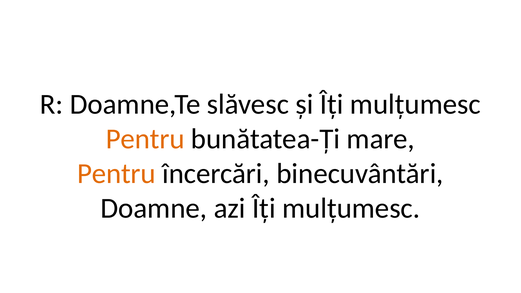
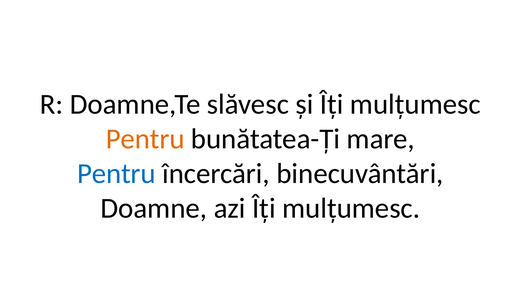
Pentru at (116, 174) colour: orange -> blue
